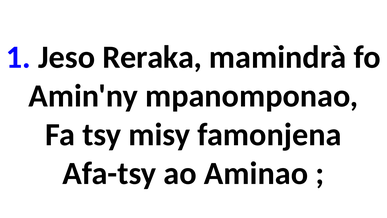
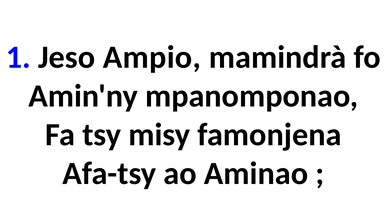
Reraka: Reraka -> Ampio
